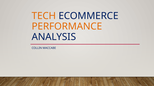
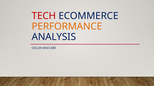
TECH colour: orange -> red
